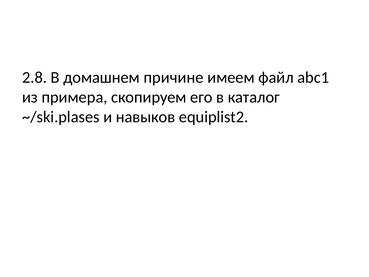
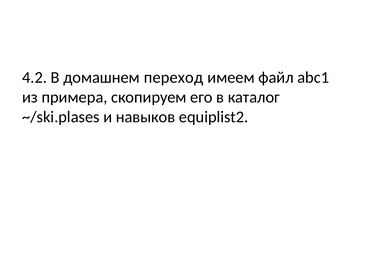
2.8: 2.8 -> 4.2
причине: причине -> переход
